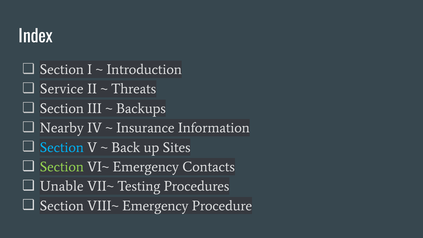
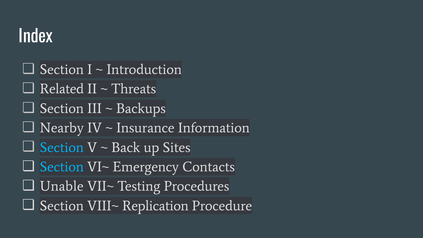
Service: Service -> Related
Section at (62, 167) colour: light green -> light blue
VIII~ Emergency: Emergency -> Replication
